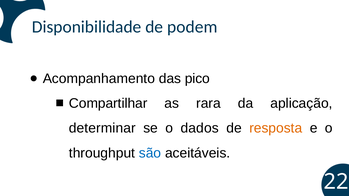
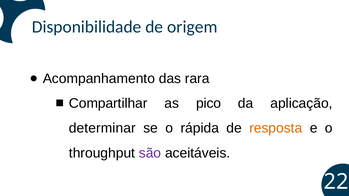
podem: podem -> origem
pico: pico -> rara
rara: rara -> pico
dados: dados -> rápida
são colour: blue -> purple
